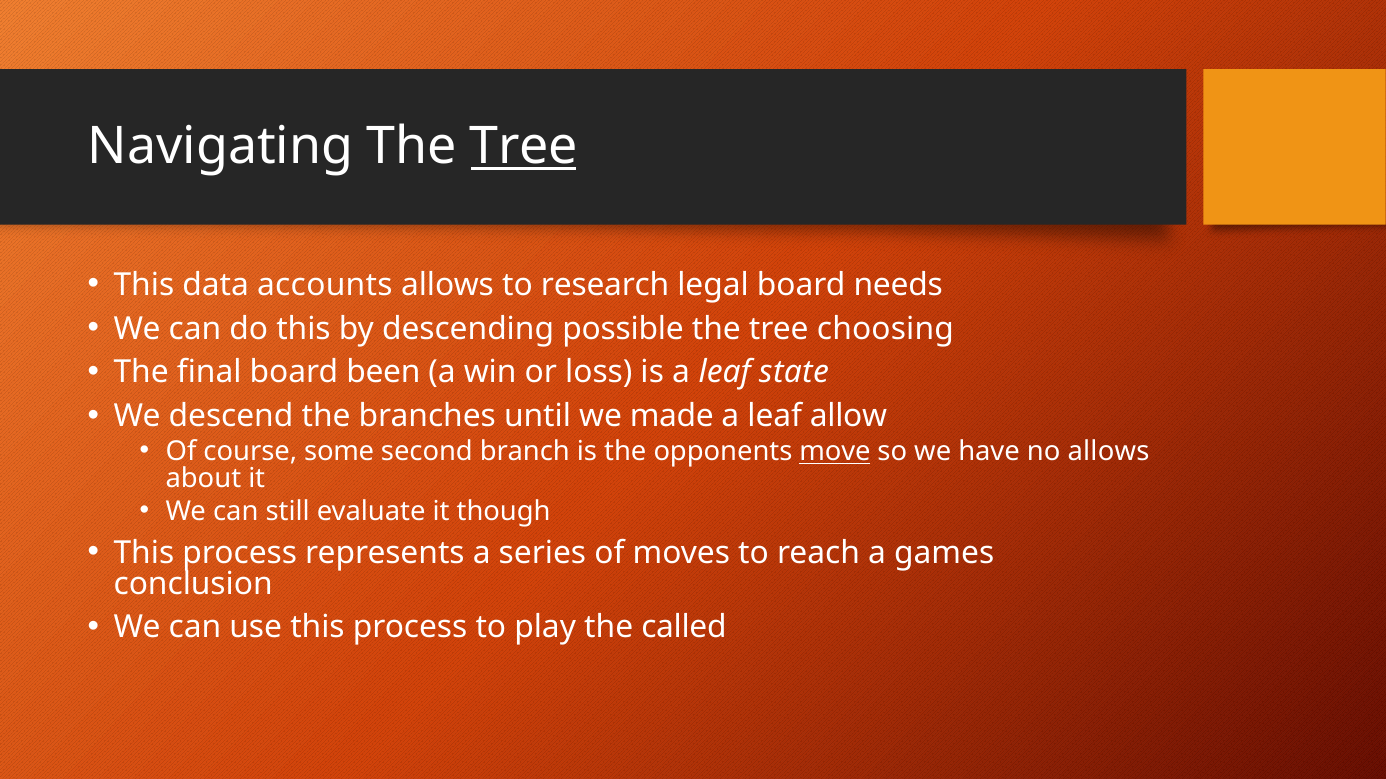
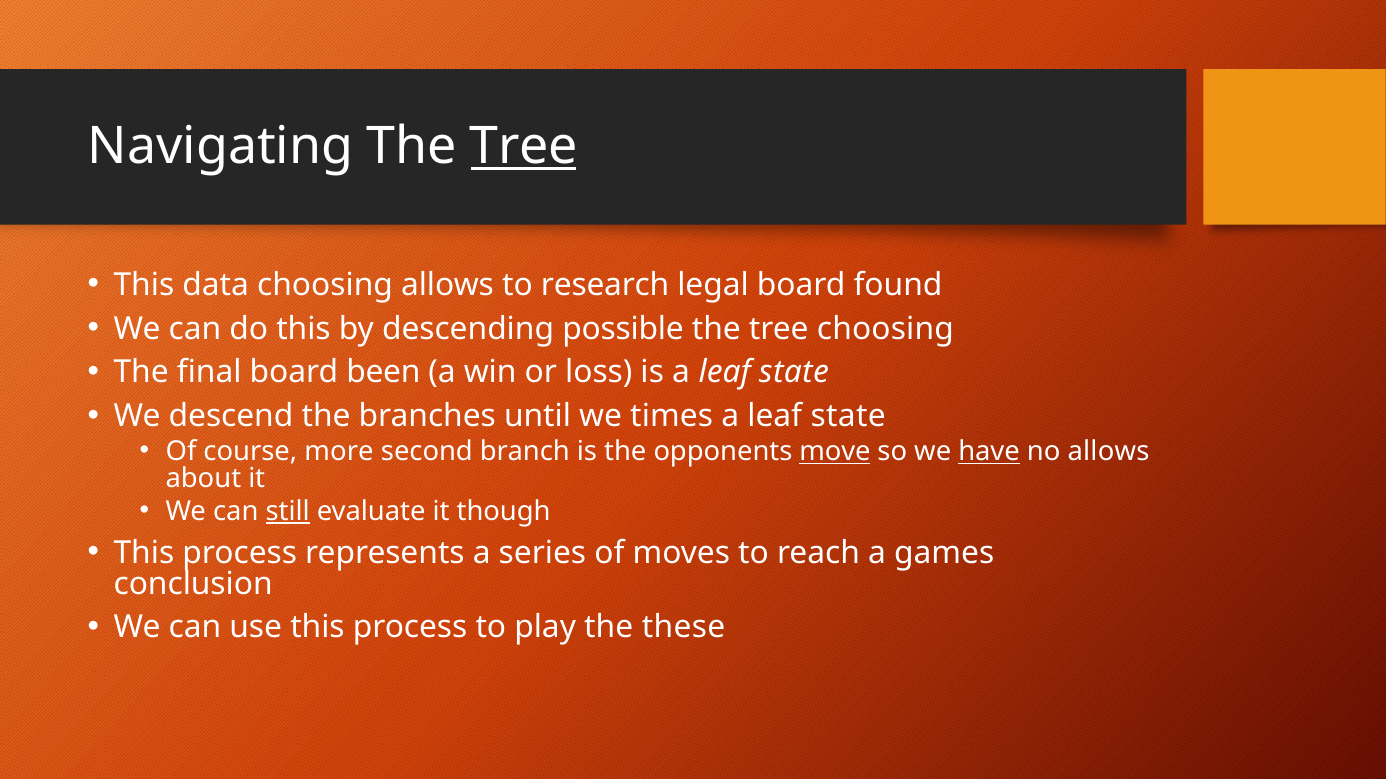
data accounts: accounts -> choosing
needs: needs -> found
made: made -> times
allow at (848, 417): allow -> state
some: some -> more
have underline: none -> present
still underline: none -> present
called: called -> these
